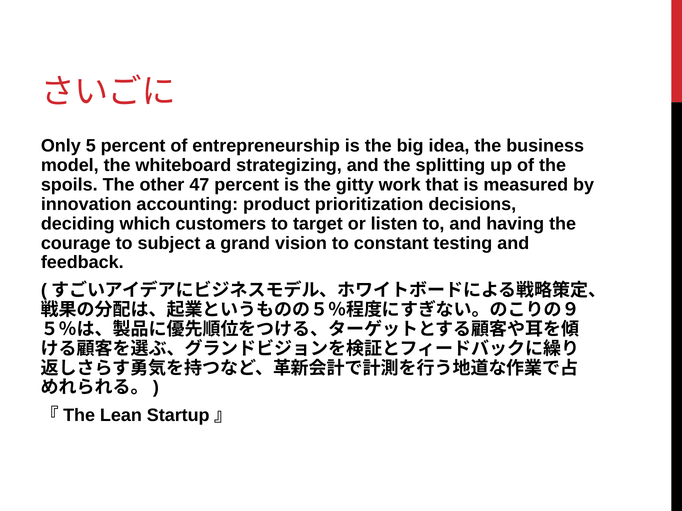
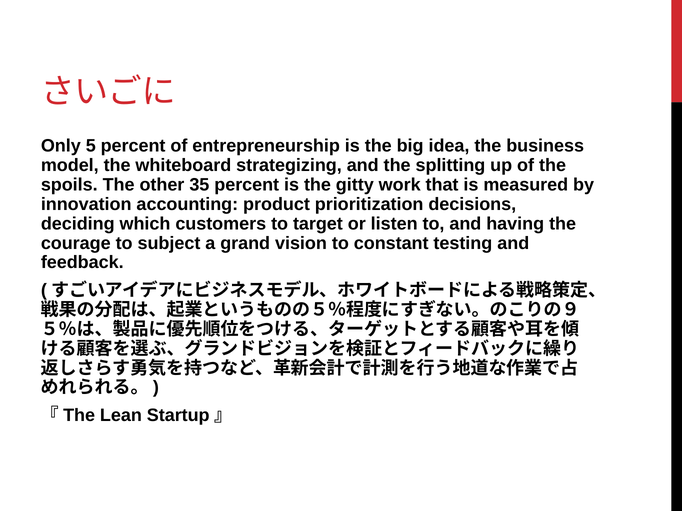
47: 47 -> 35
